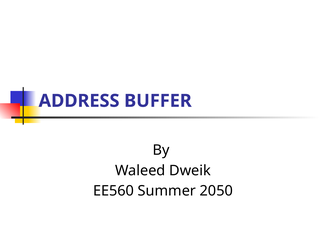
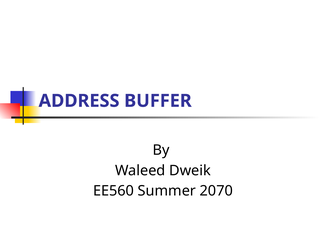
2050: 2050 -> 2070
